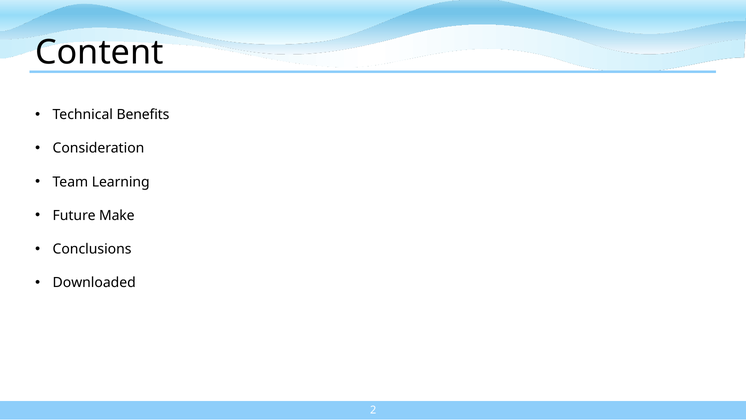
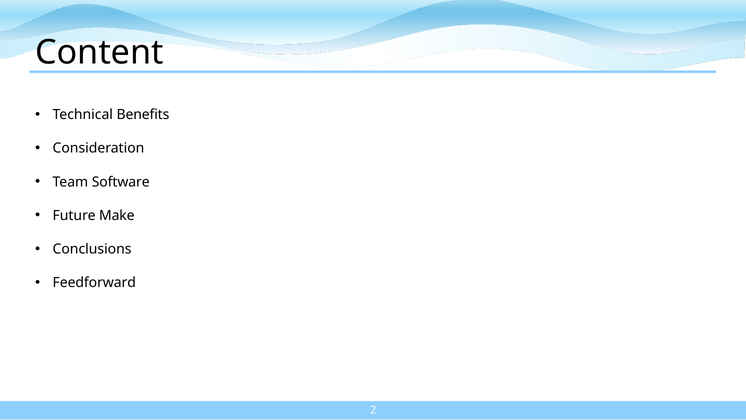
Learning: Learning -> Software
Downloaded: Downloaded -> Feedforward
